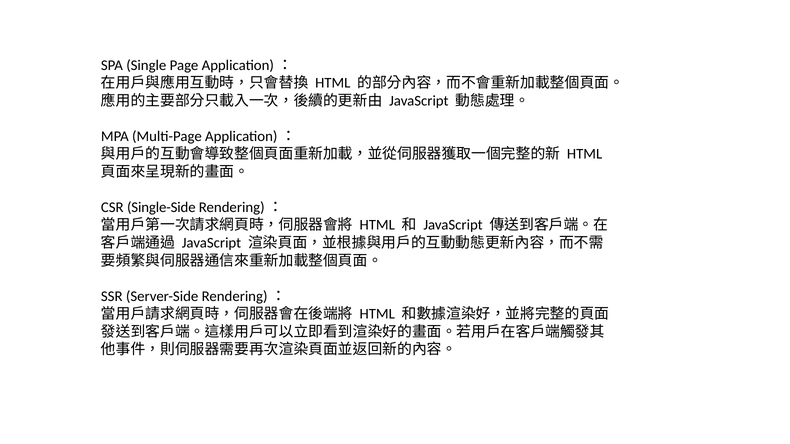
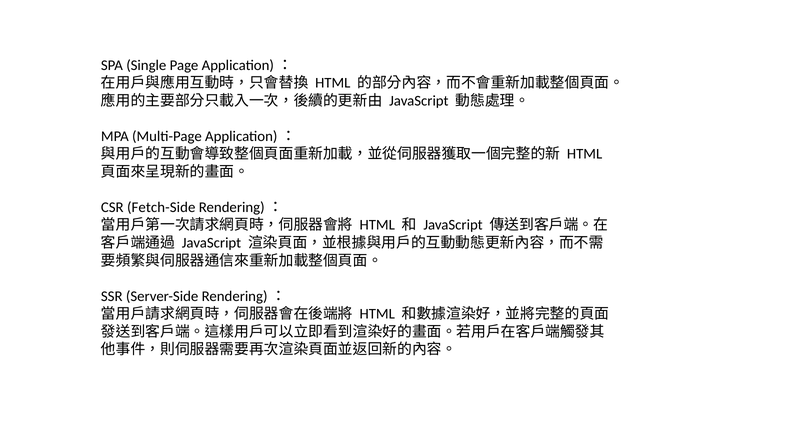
Single-Side: Single-Side -> Fetch-Side
